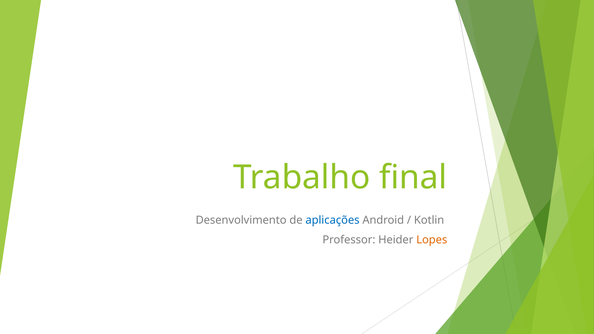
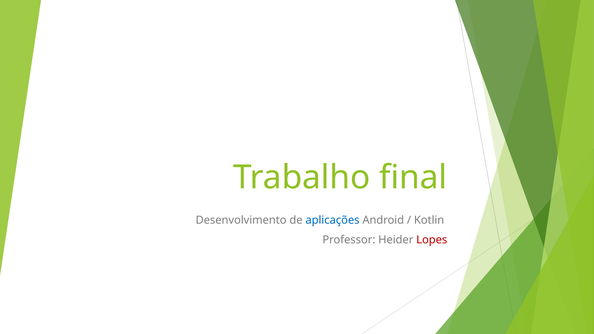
Lopes colour: orange -> red
